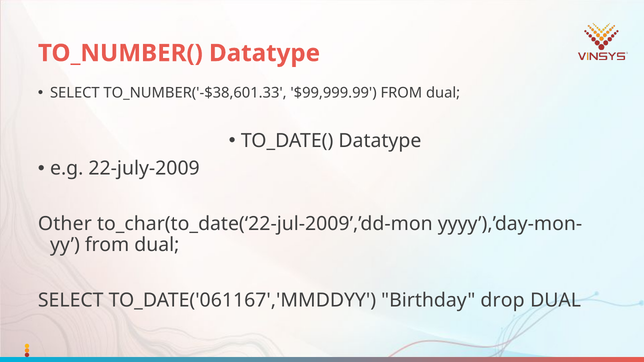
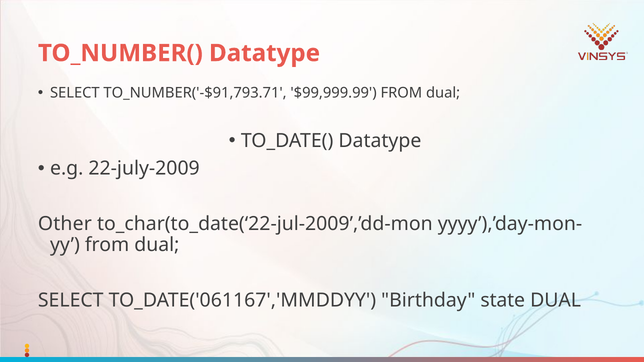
TO_NUMBER('-$38,601.33: TO_NUMBER('-$38,601.33 -> TO_NUMBER('-$91,793.71
drop: drop -> state
